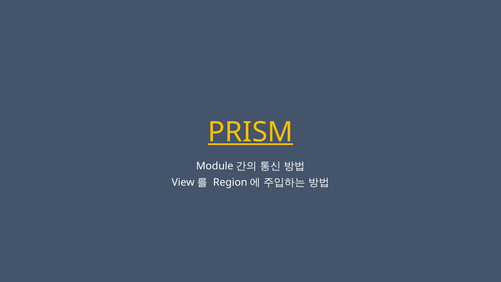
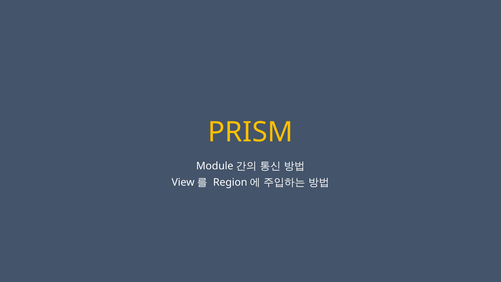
PRISM underline: present -> none
